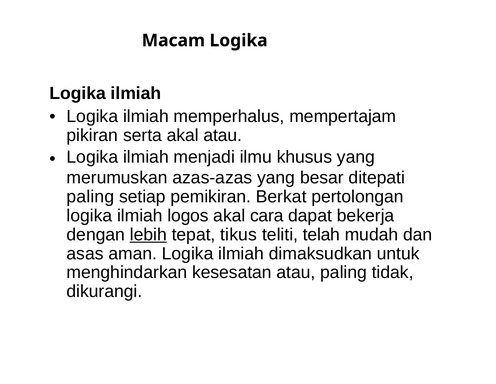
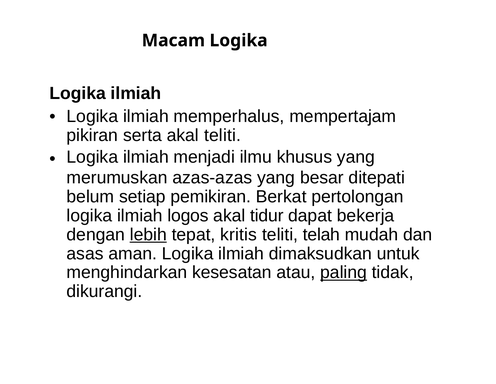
akal atau: atau -> teliti
paling at (90, 196): paling -> belum
cara: cara -> tidur
tikus: tikus -> kritis
paling at (344, 272) underline: none -> present
